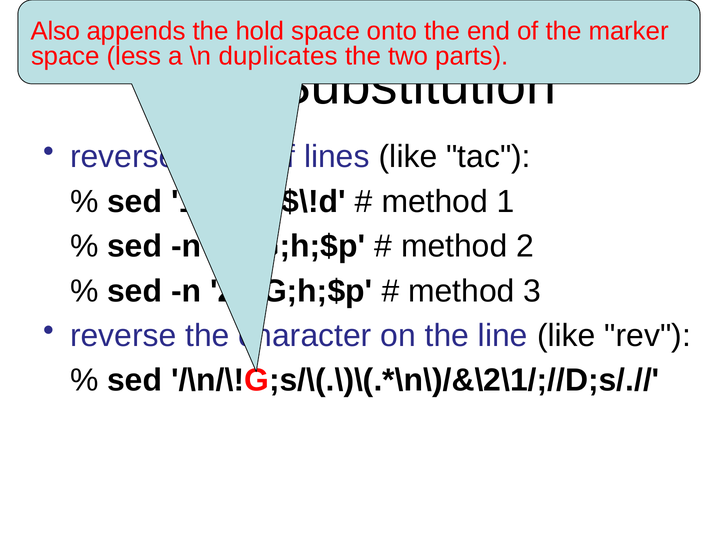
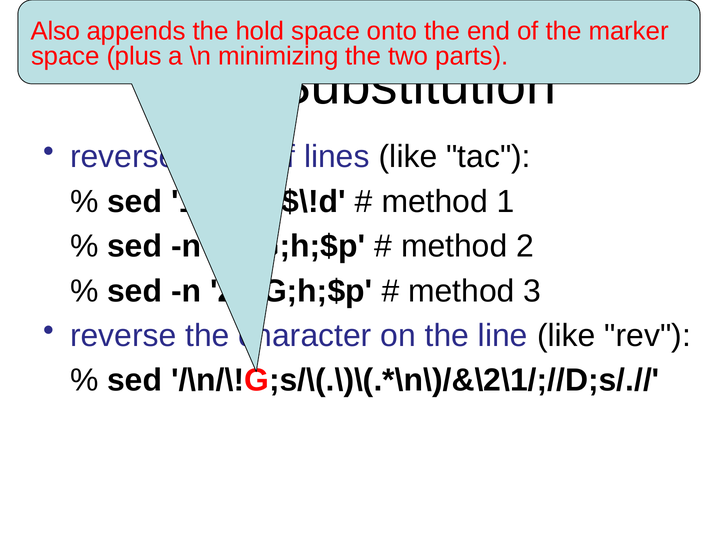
less: less -> plus
duplicates: duplicates -> minimizing
